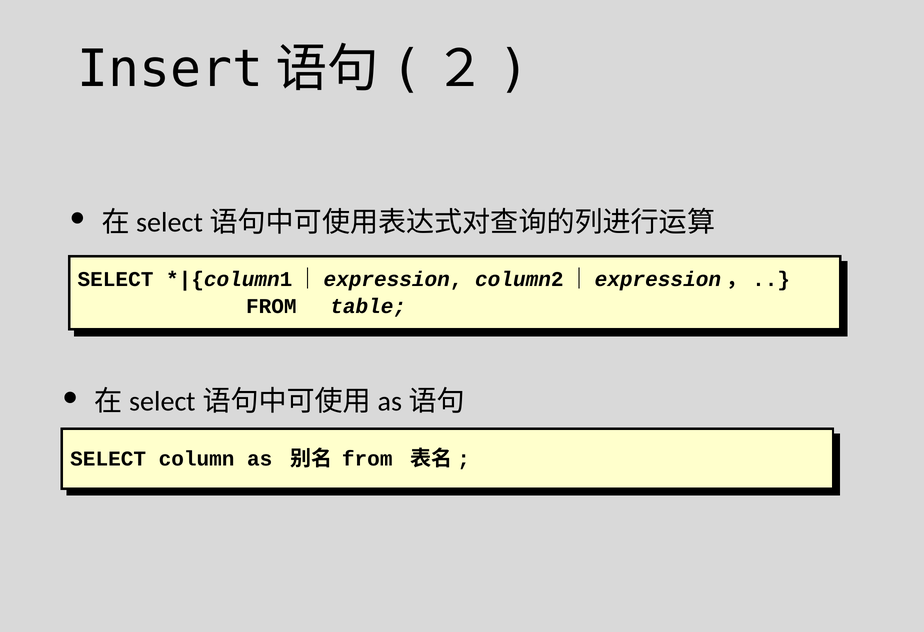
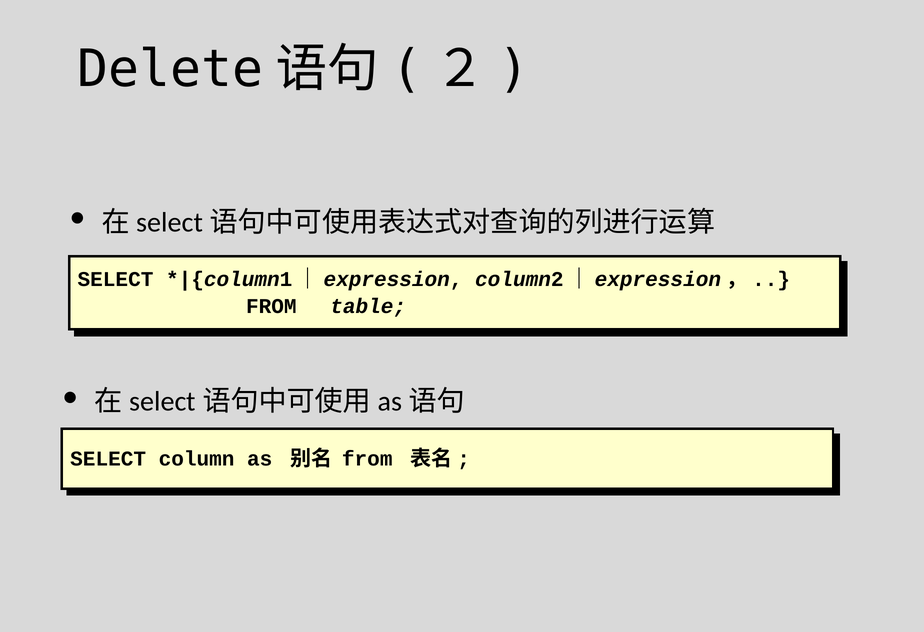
Insert: Insert -> Delete
